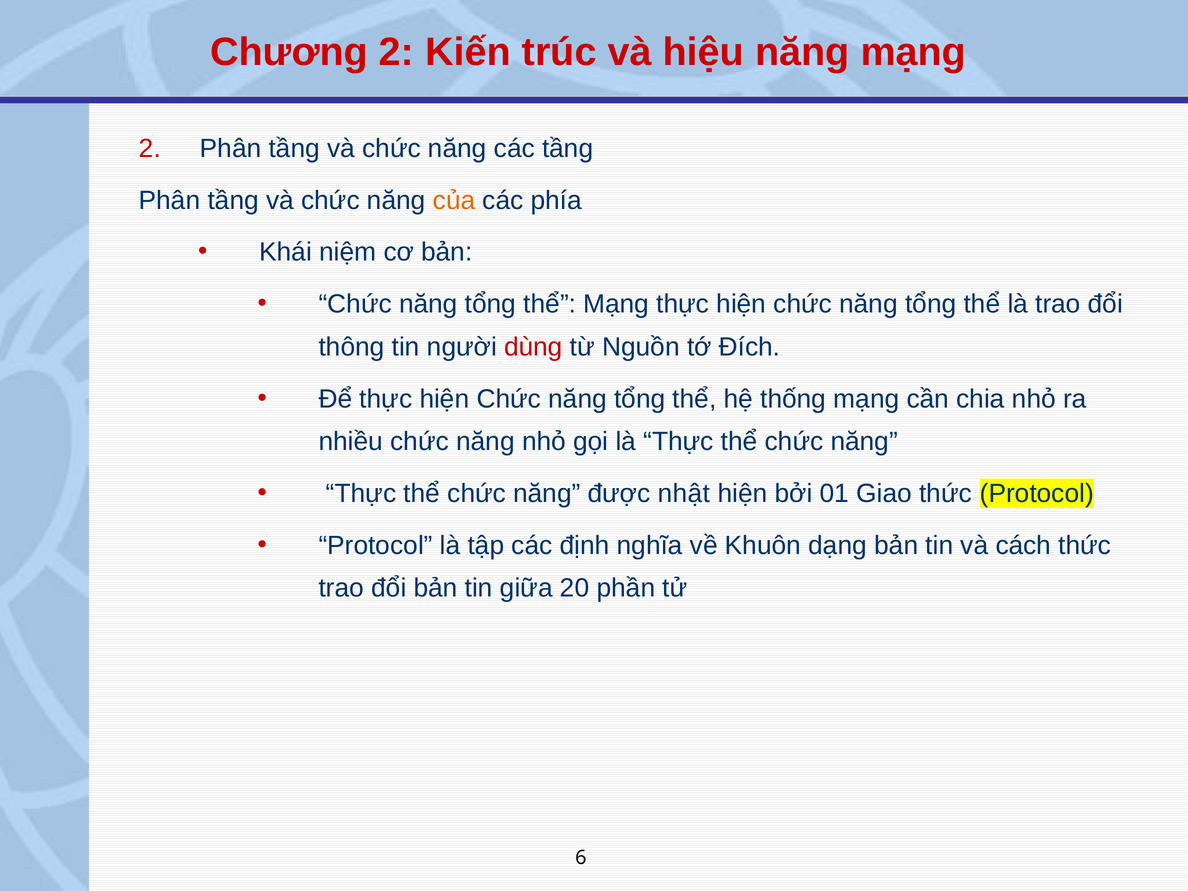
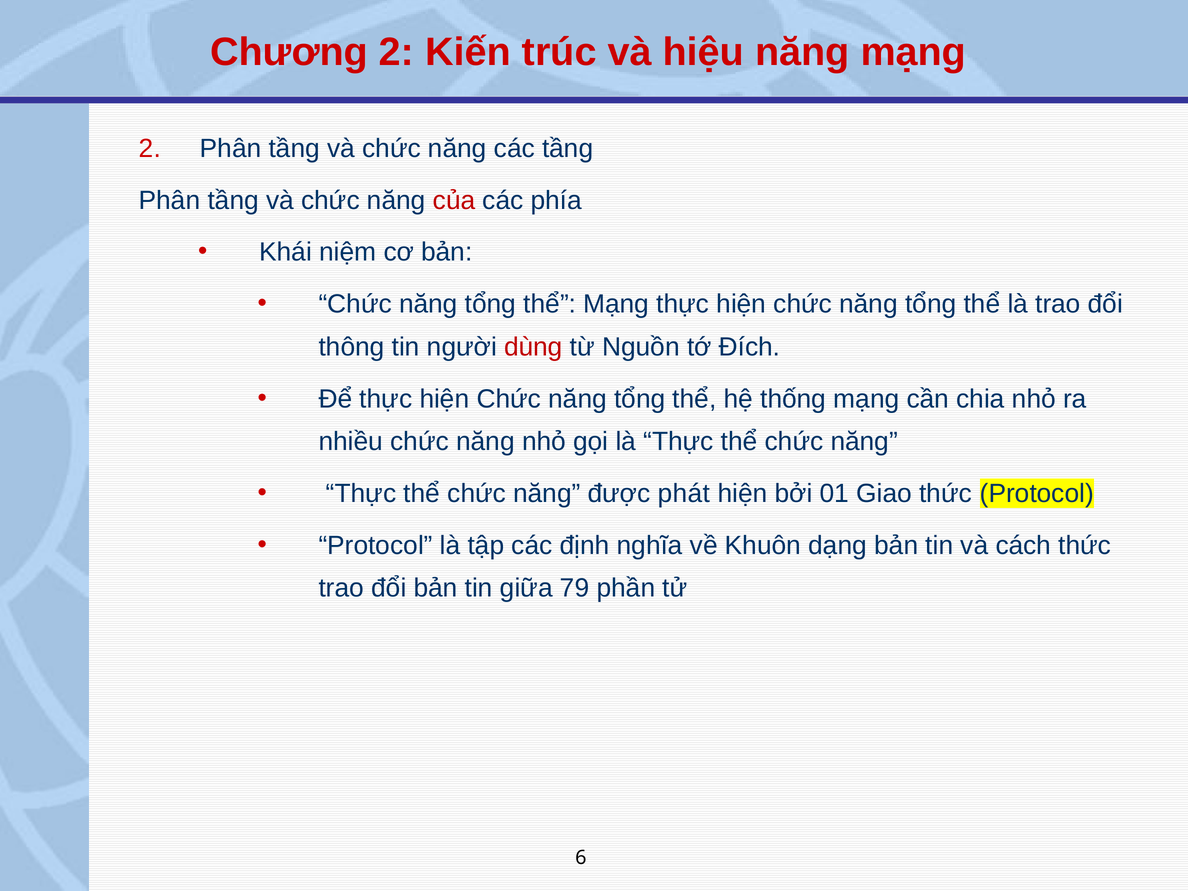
của colour: orange -> red
nhật: nhật -> phát
20: 20 -> 79
